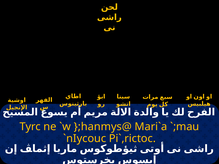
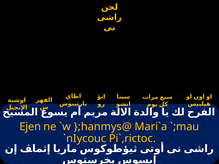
Tyrc: Tyrc -> Ejen
